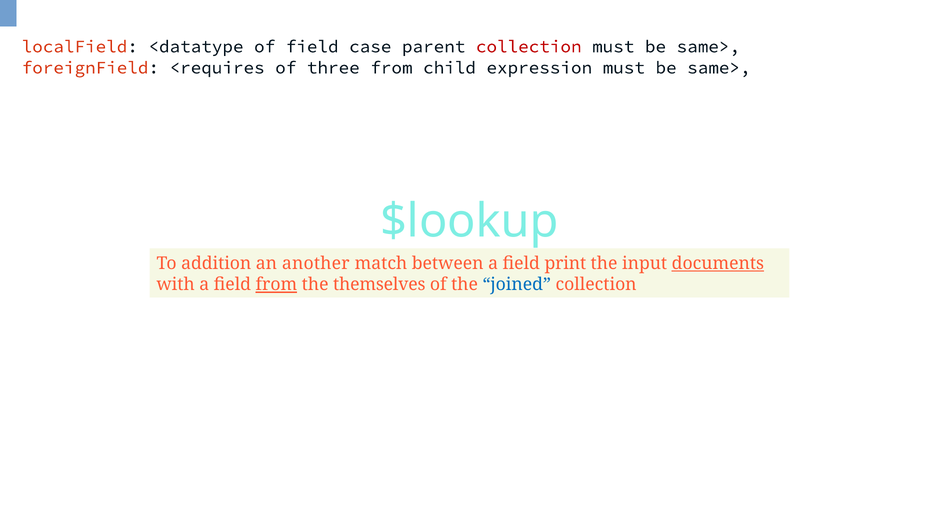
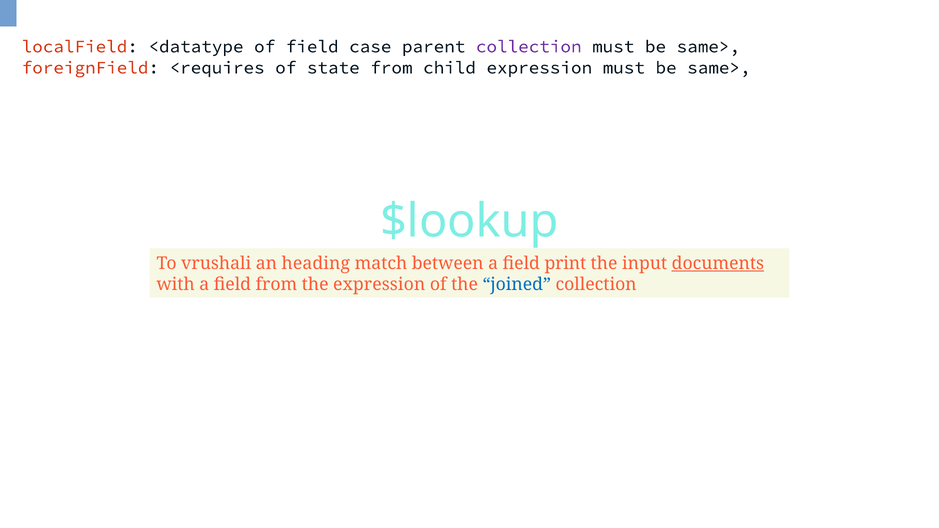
collection at (529, 47) colour: red -> purple
three: three -> state
addition: addition -> vrushali
another: another -> heading
from at (276, 285) underline: present -> none
the themselves: themselves -> expression
